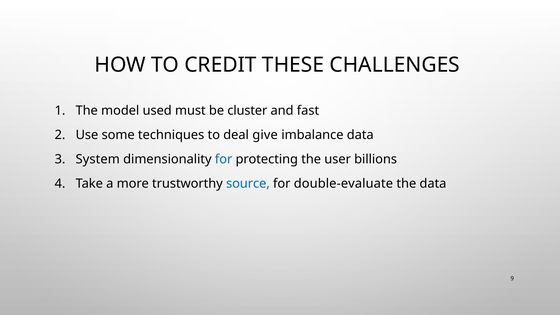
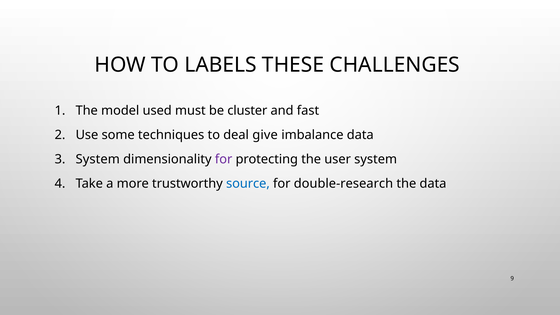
CREDIT: CREDIT -> LABELS
for at (224, 159) colour: blue -> purple
user billions: billions -> system
double-evaluate: double-evaluate -> double-research
